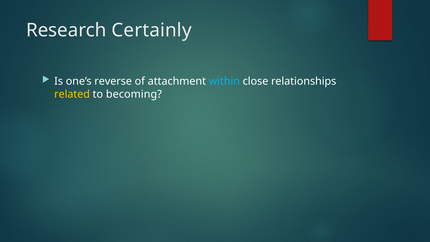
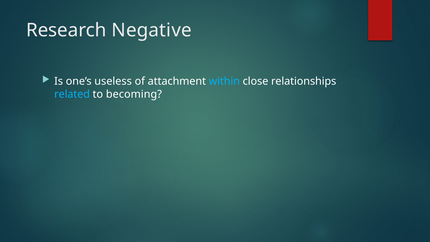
Certainly: Certainly -> Negative
reverse: reverse -> useless
related colour: yellow -> light blue
